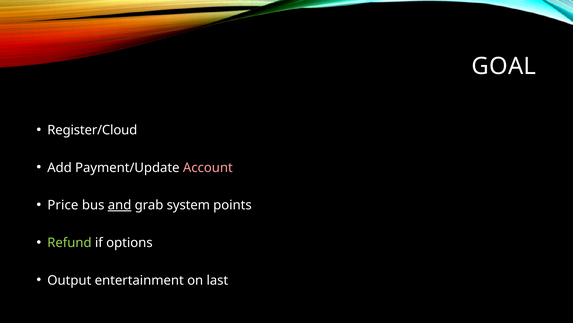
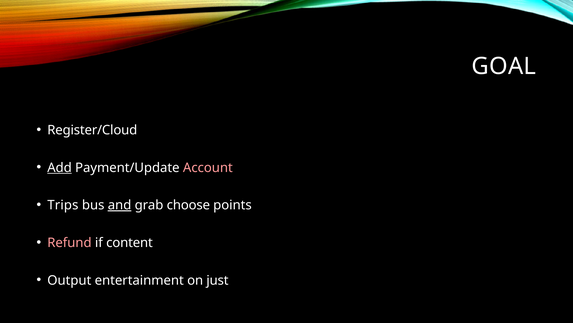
Add underline: none -> present
Price: Price -> Trips
system: system -> choose
Refund colour: light green -> pink
options: options -> content
last: last -> just
